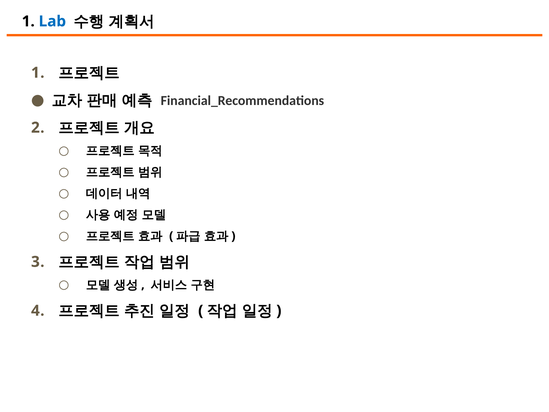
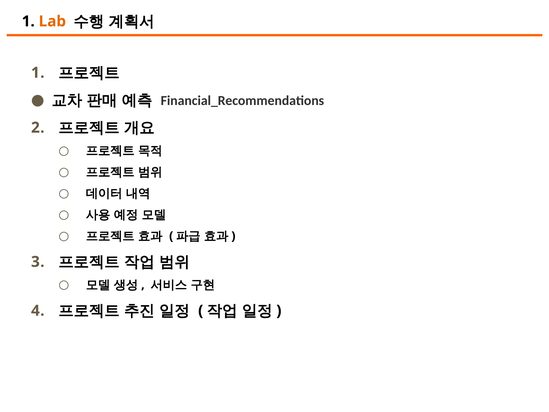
Lab colour: blue -> orange
